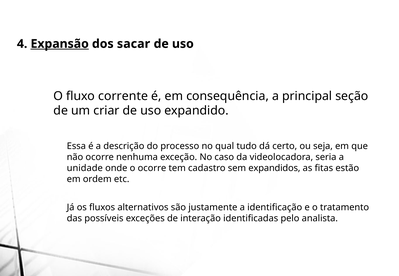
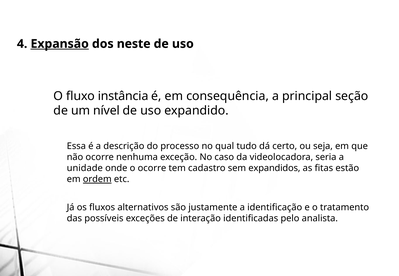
sacar: sacar -> neste
corrente: corrente -> instância
criar: criar -> nível
ordem underline: none -> present
